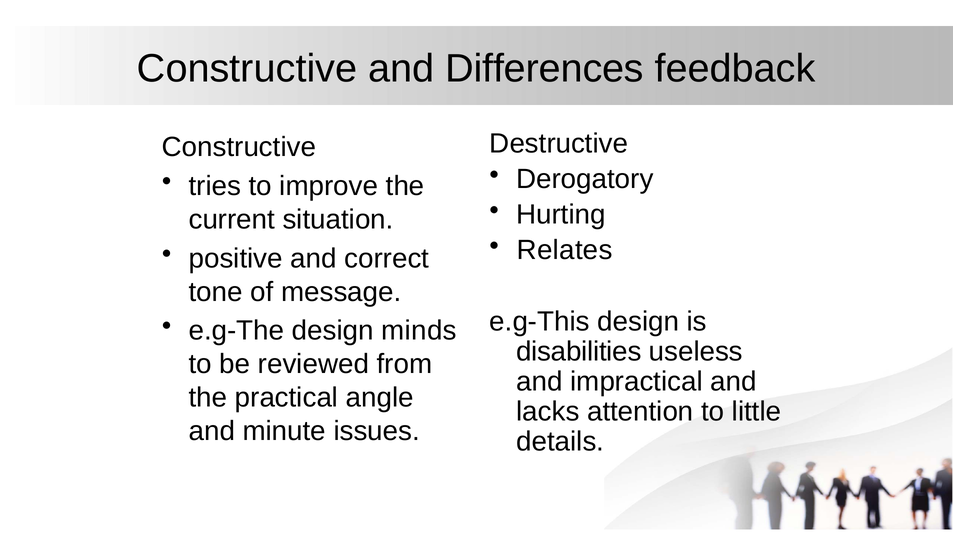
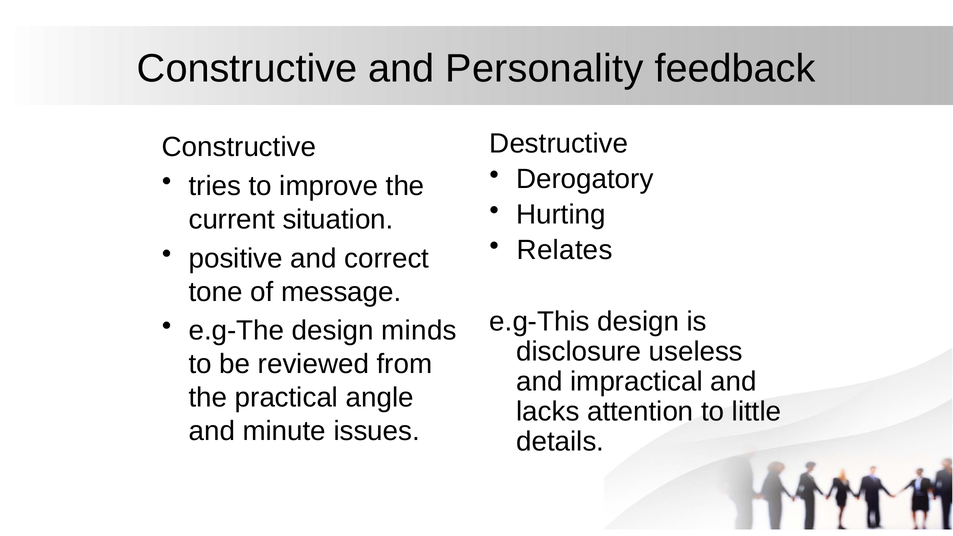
Differences: Differences -> Personality
disabilities: disabilities -> disclosure
